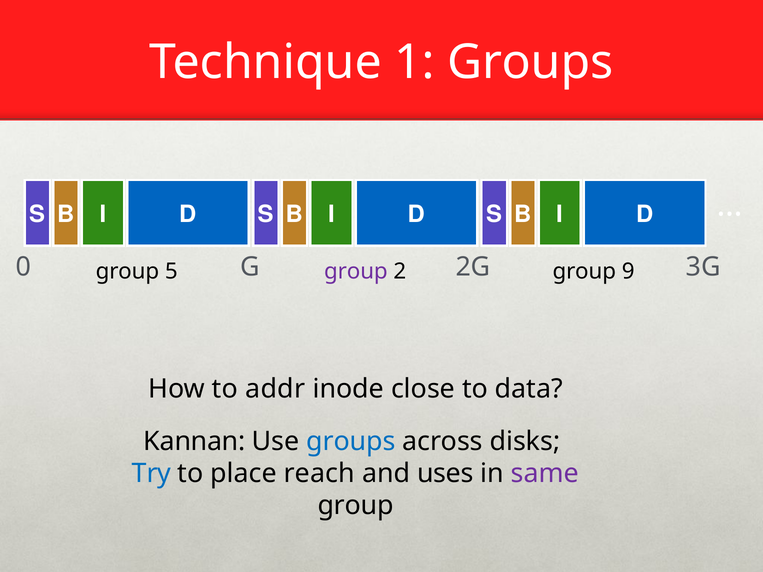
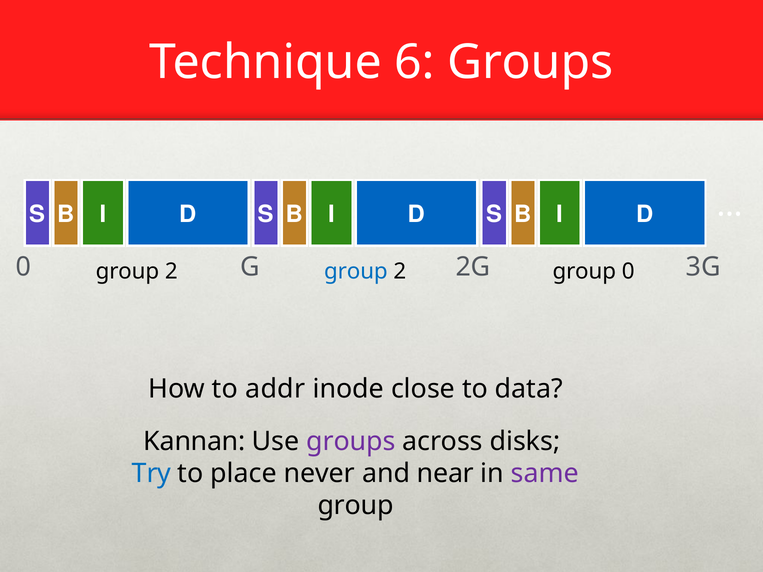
1: 1 -> 6
5 at (171, 272): 5 -> 2
group at (356, 272) colour: purple -> blue
group 9: 9 -> 0
groups at (351, 441) colour: blue -> purple
reach: reach -> never
uses: uses -> near
